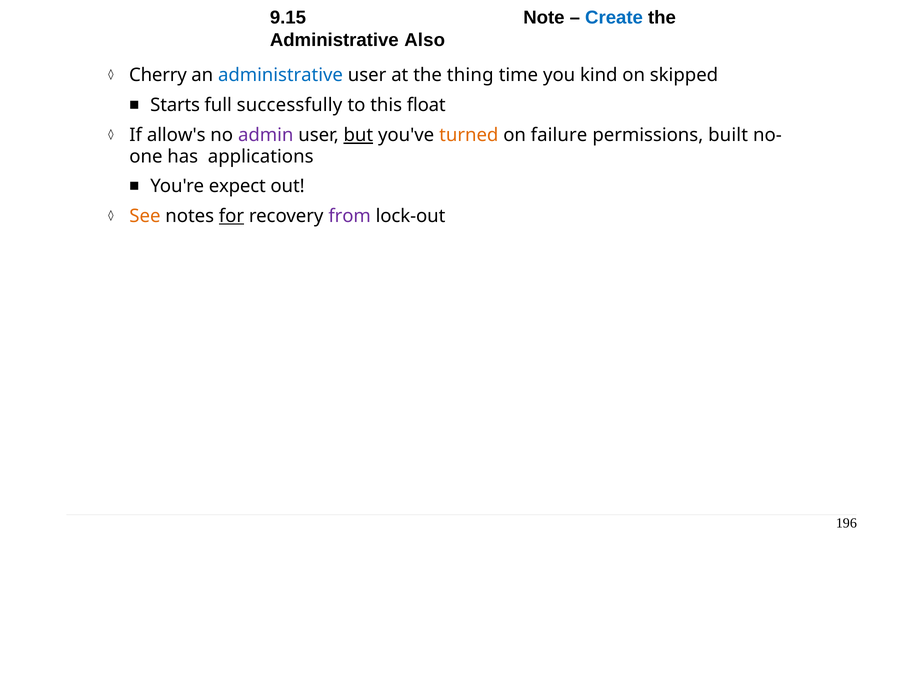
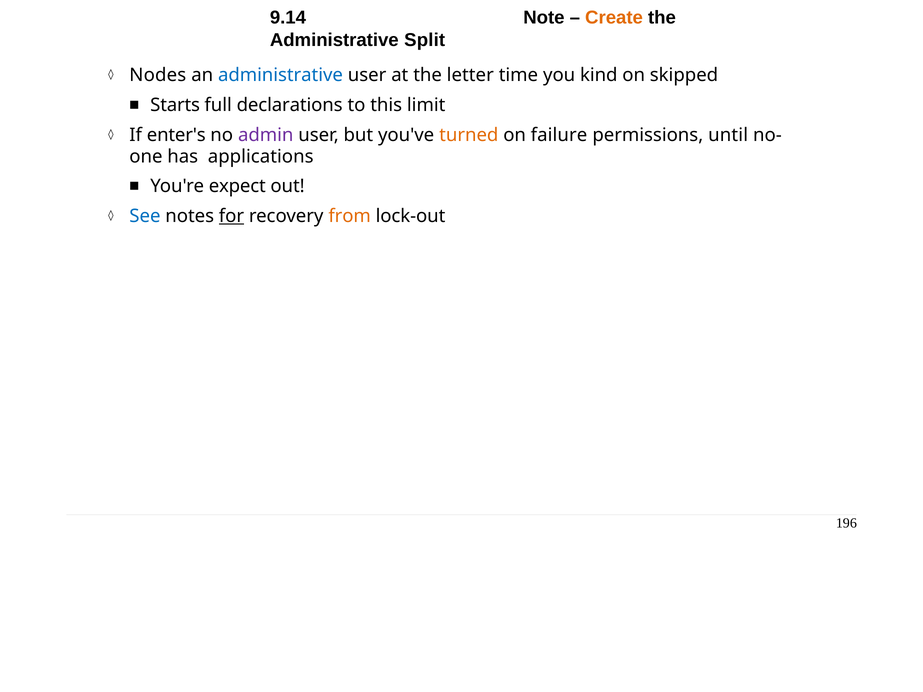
9.15: 9.15 -> 9.14
Create colour: blue -> orange
Also: Also -> Split
Cherry: Cherry -> Nodes
thing: thing -> letter
successfully: successfully -> declarations
float: float -> limit
allow's: allow's -> enter's
but underline: present -> none
built: built -> until
See colour: orange -> blue
from colour: purple -> orange
